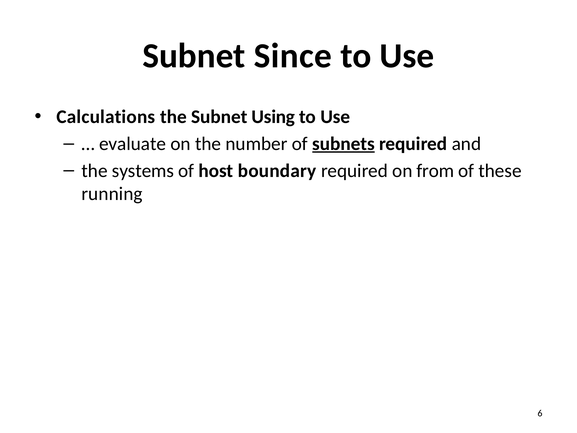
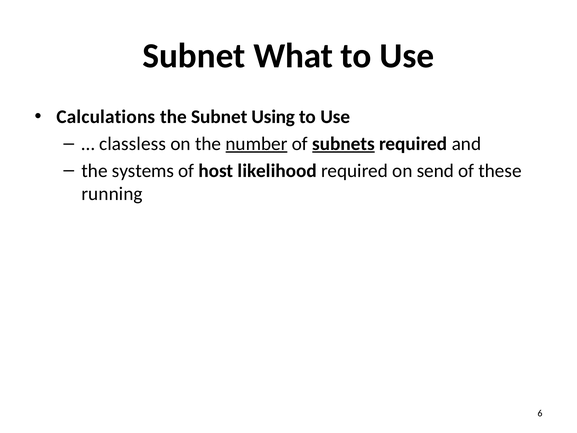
Since: Since -> What
evaluate: evaluate -> classless
number underline: none -> present
boundary: boundary -> likelihood
from: from -> send
